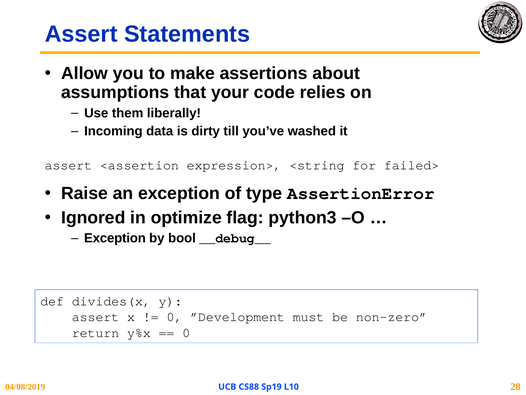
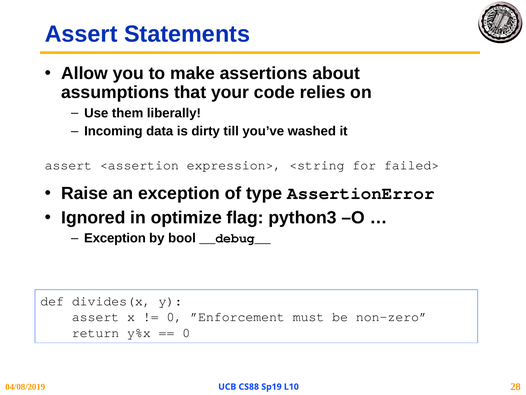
”Development: ”Development -> ”Enforcement
